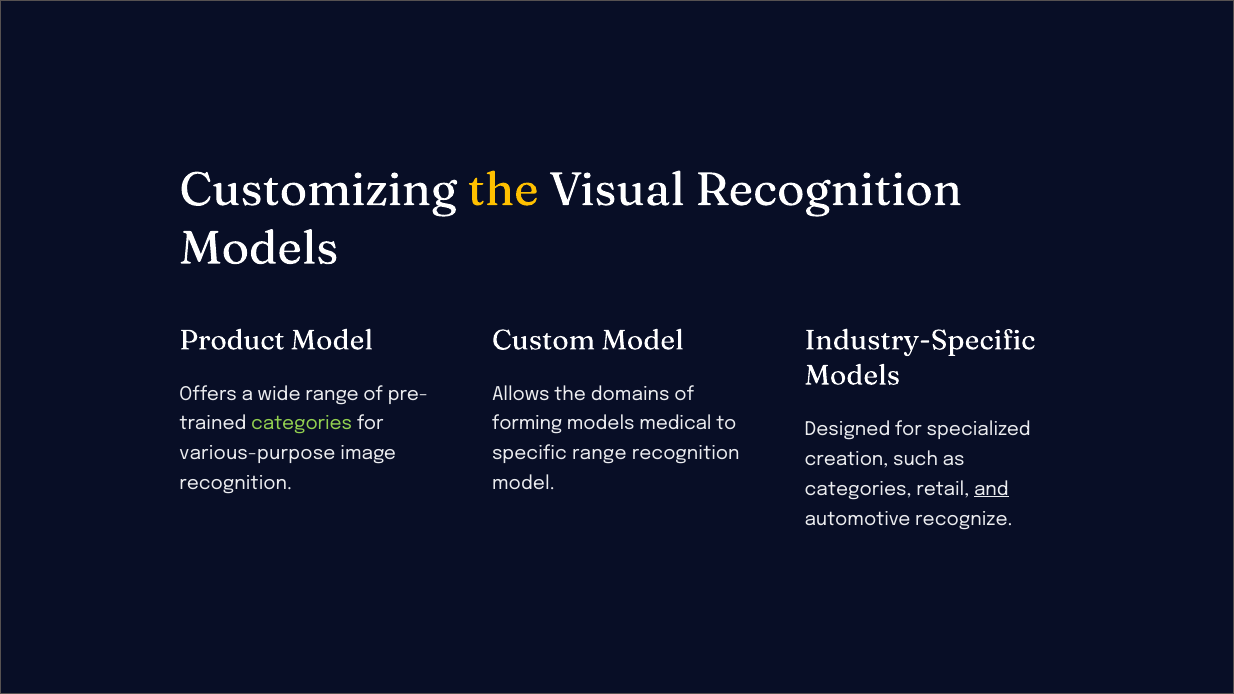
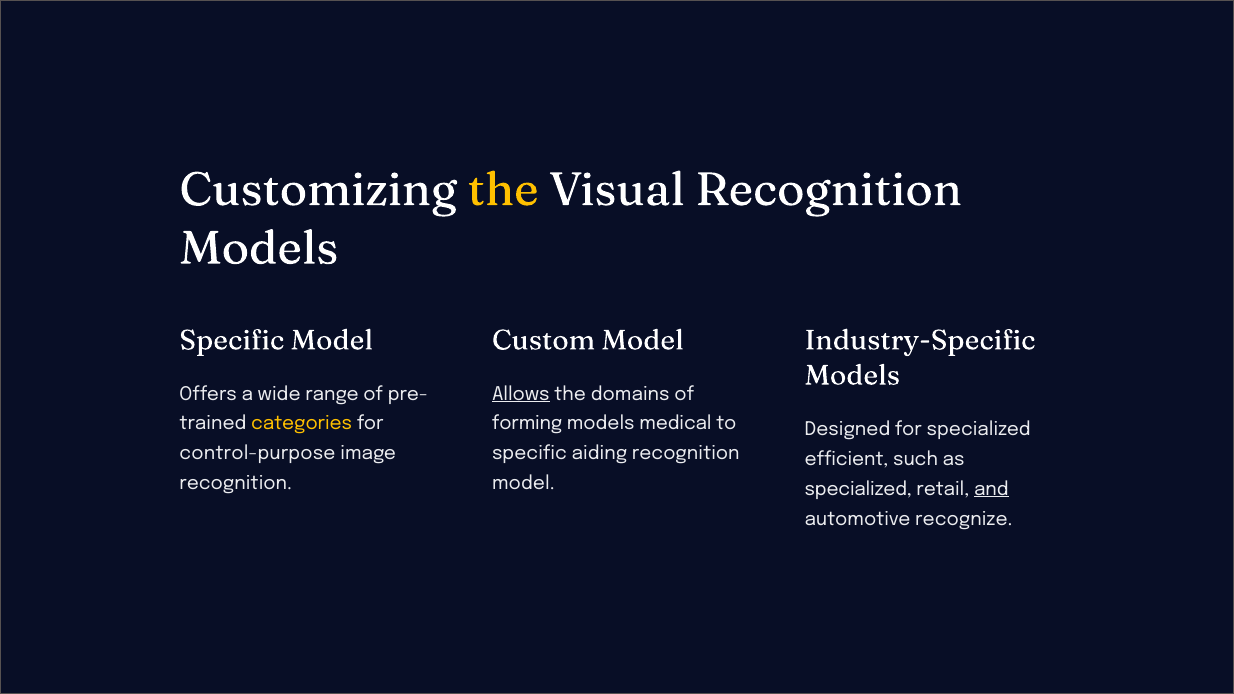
Product at (232, 340): Product -> Specific
Allows underline: none -> present
categories at (302, 424) colour: light green -> yellow
various-purpose: various-purpose -> control-purpose
specific range: range -> aiding
creation: creation -> efficient
categories at (858, 489): categories -> specialized
